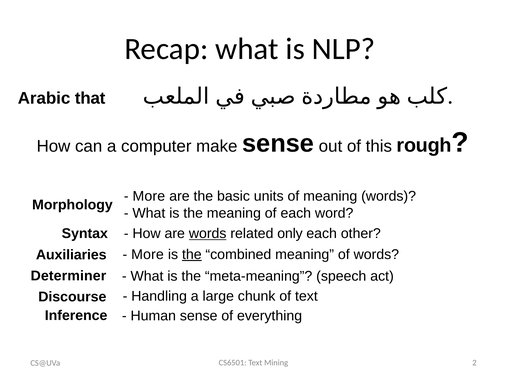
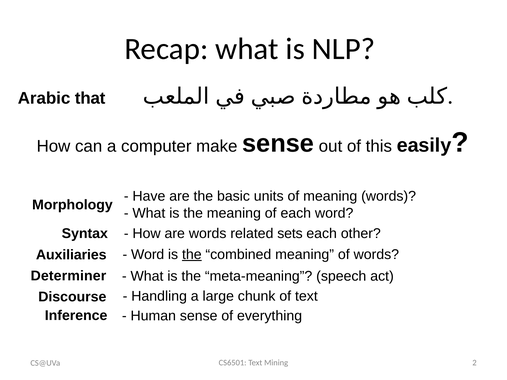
rough: rough -> easily
More at (149, 196): More -> Have
words at (208, 234) underline: present -> none
only: only -> sets
More at (147, 255): More -> Word
